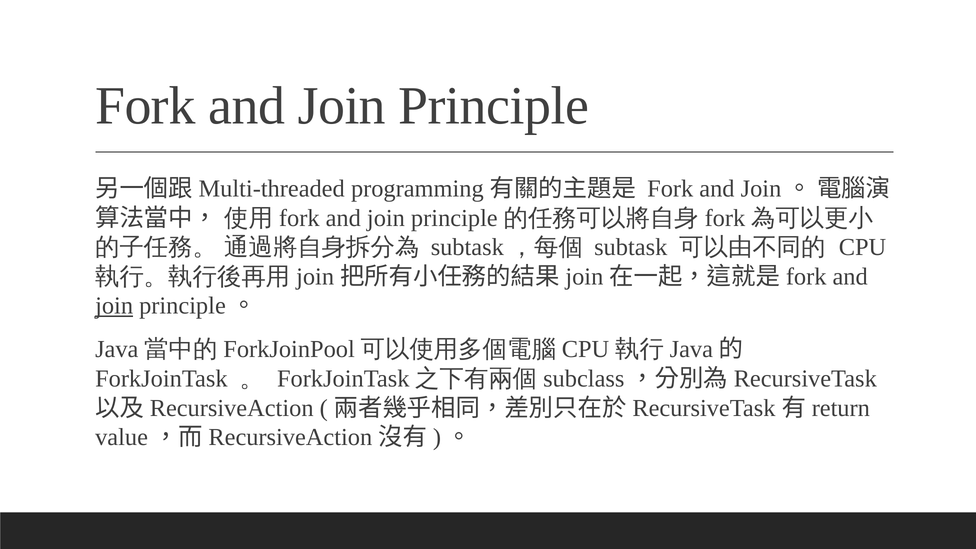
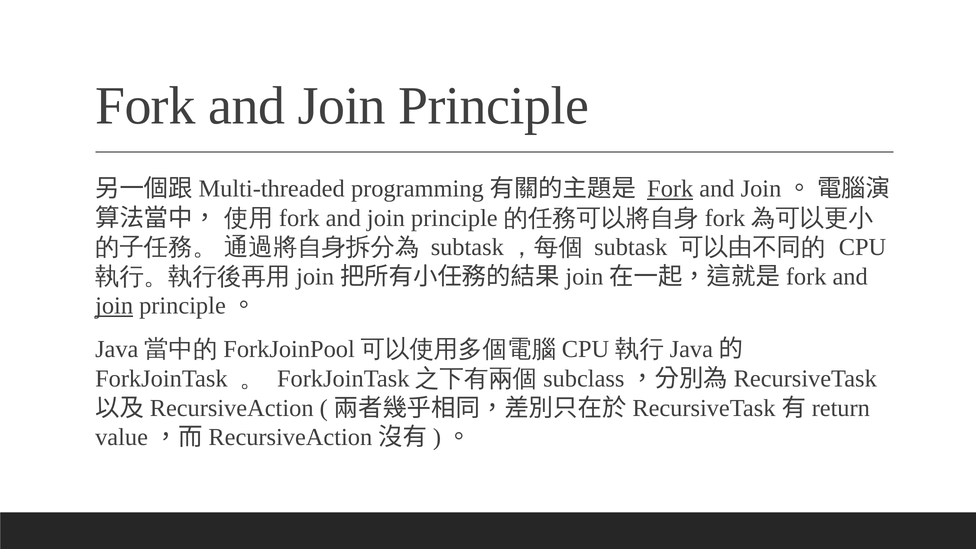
Fork at (670, 189) underline: none -> present
